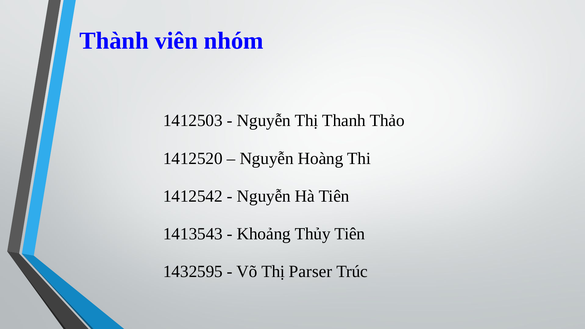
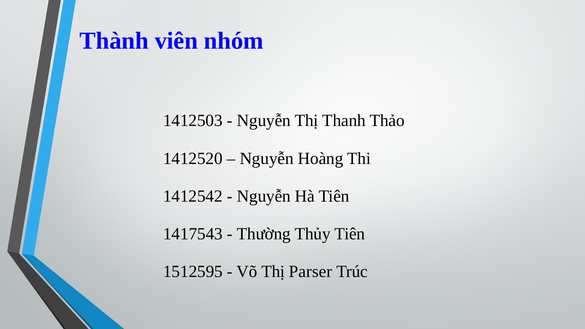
1413543: 1413543 -> 1417543
Khoảng: Khoảng -> Thường
1432595: 1432595 -> 1512595
